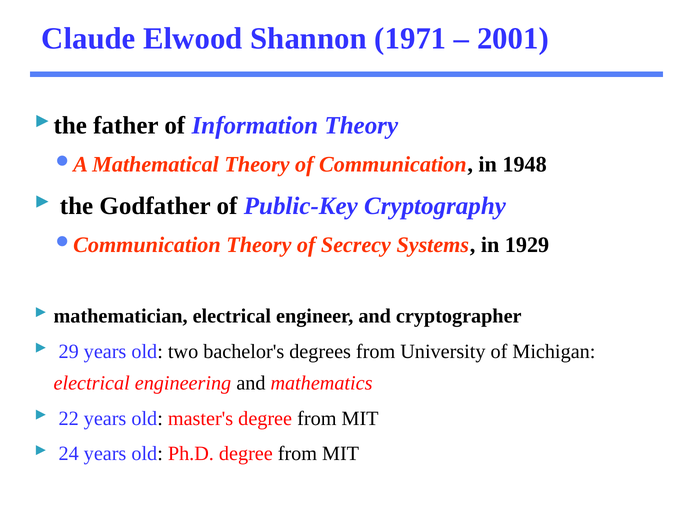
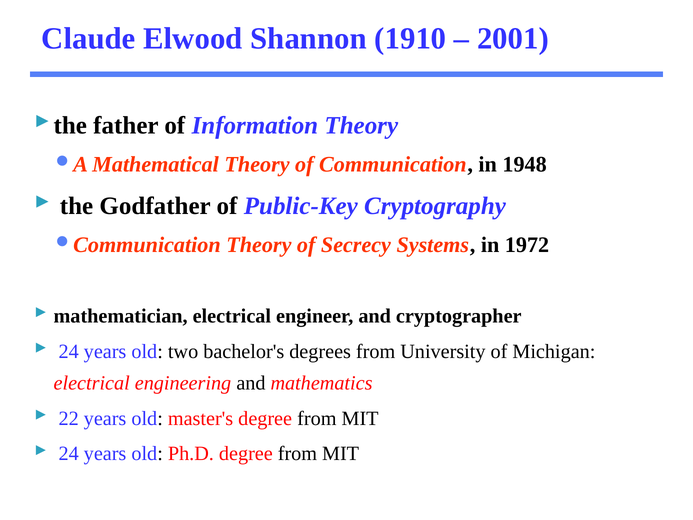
1971: 1971 -> 1910
1929: 1929 -> 1972
29 at (69, 351): 29 -> 24
